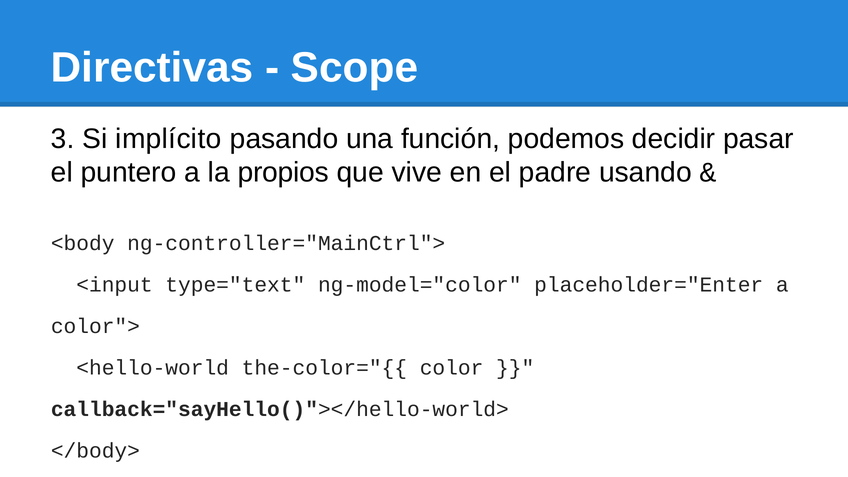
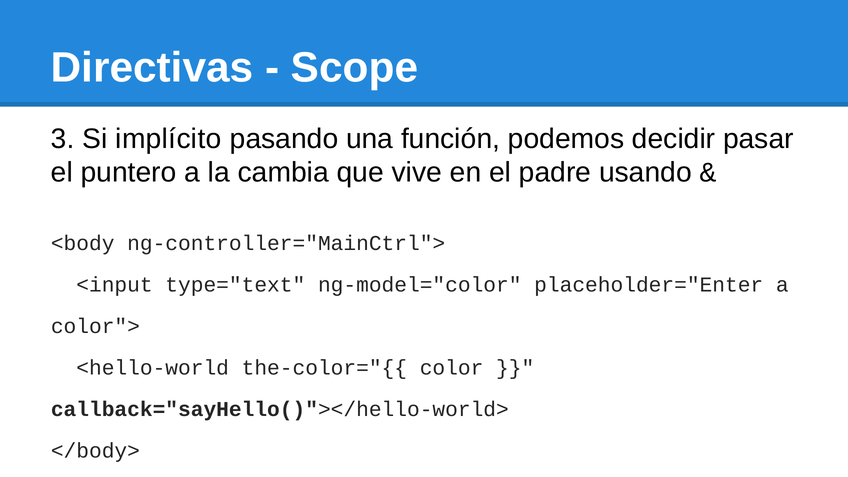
propios: propios -> cambia
